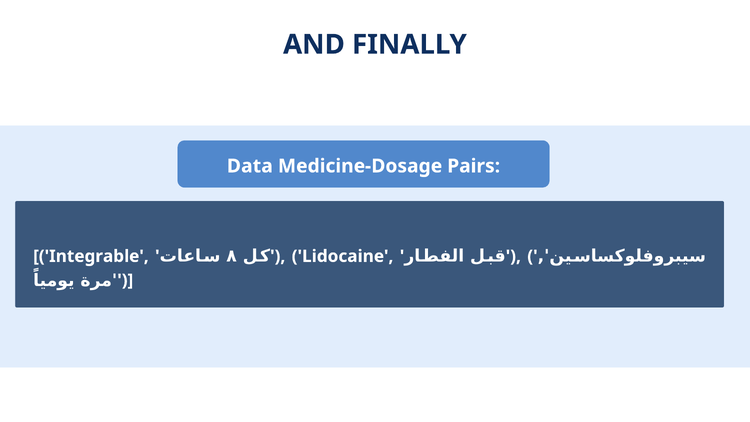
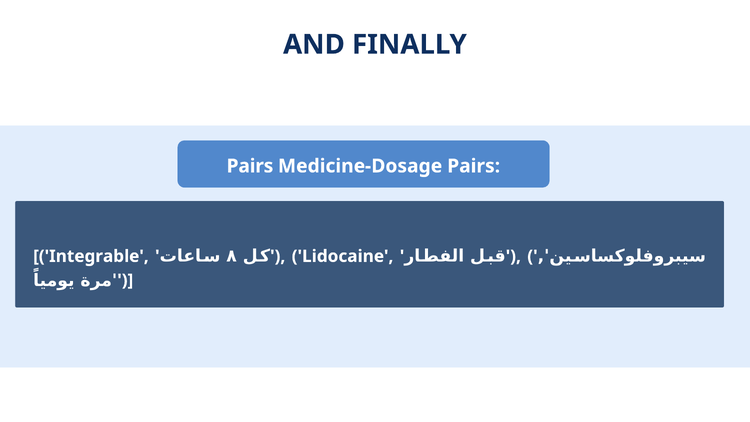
Data at (250, 166): Data -> Pairs
